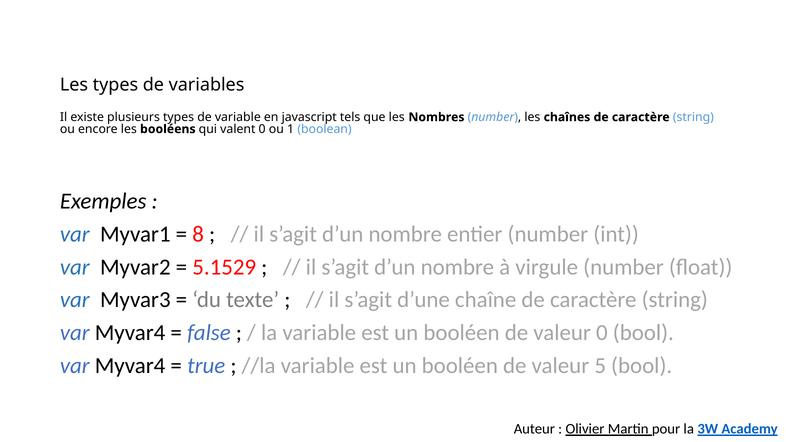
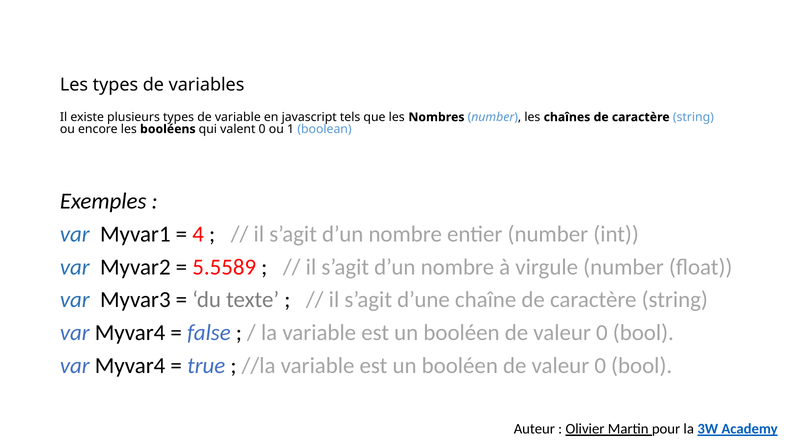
8: 8 -> 4
5.1529: 5.1529 -> 5.5589
5 at (600, 366): 5 -> 0
